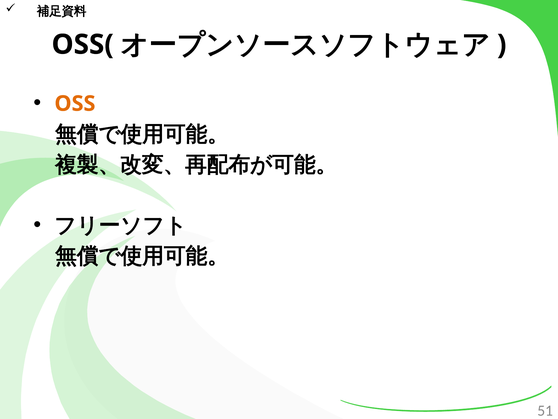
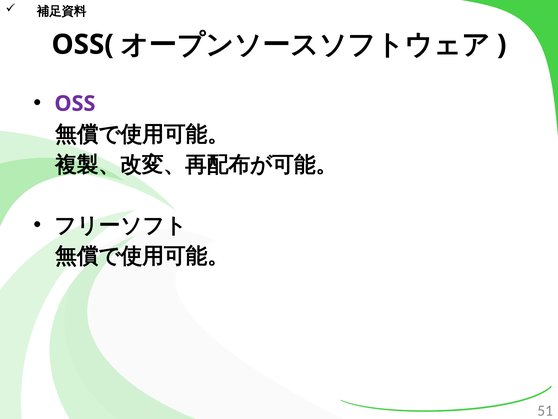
OSS colour: orange -> purple
